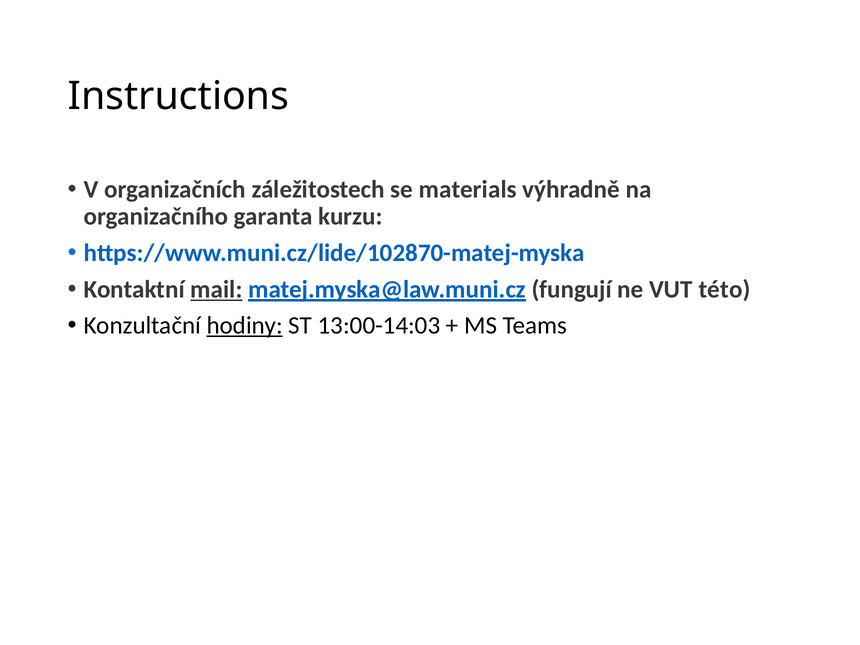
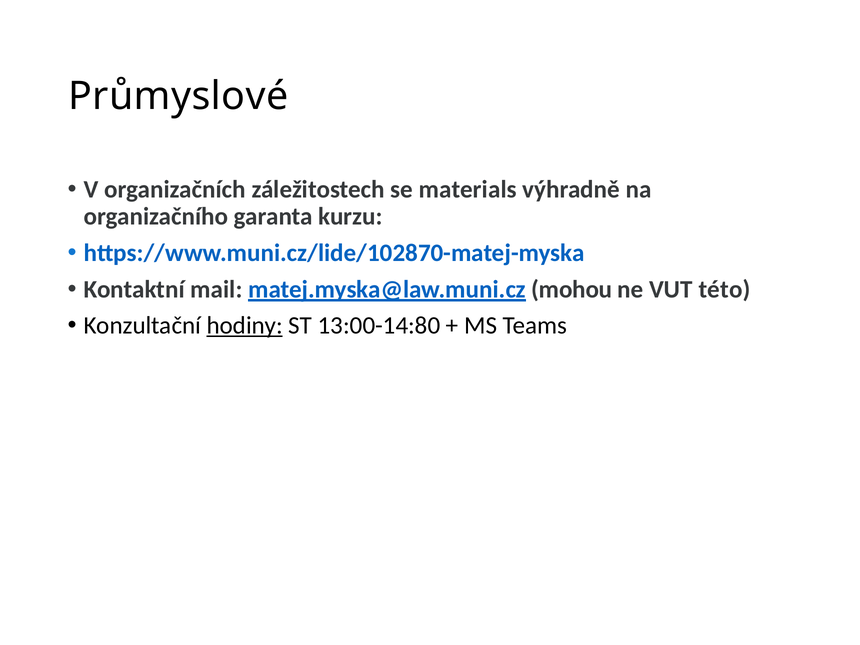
Instructions: Instructions -> Průmyslové
mail underline: present -> none
fungují: fungují -> mohou
13:00-14:03: 13:00-14:03 -> 13:00-14:80
